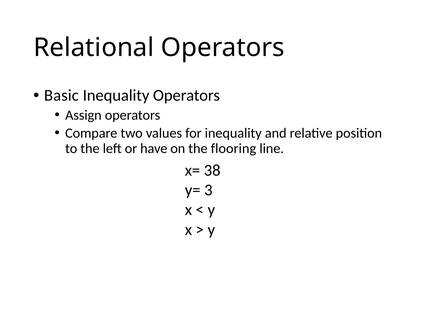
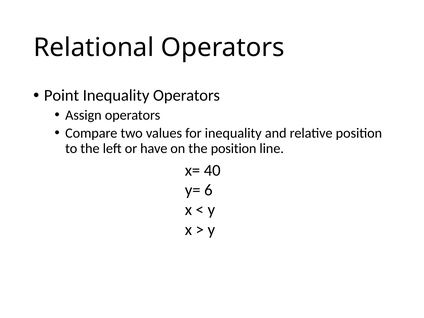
Basic: Basic -> Point
the flooring: flooring -> position
38: 38 -> 40
3: 3 -> 6
